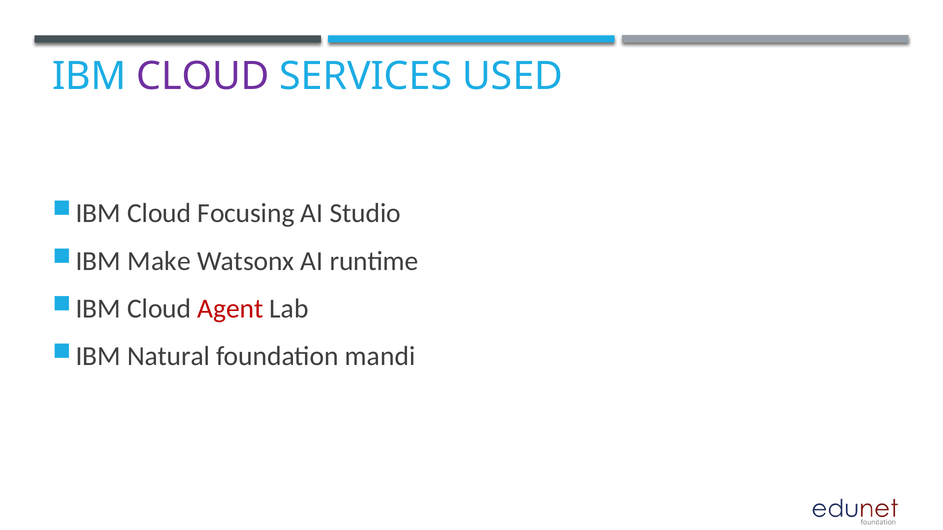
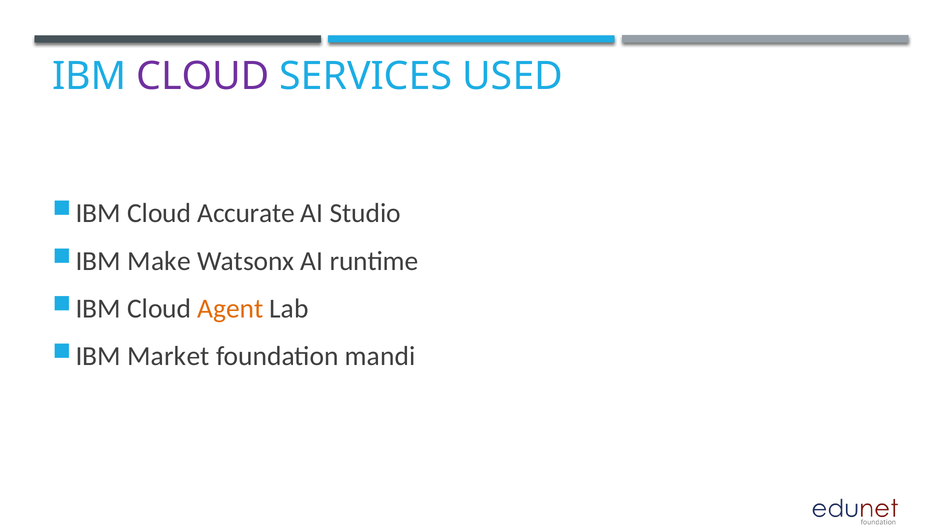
Focusing: Focusing -> Accurate
Agent colour: red -> orange
Natural: Natural -> Market
